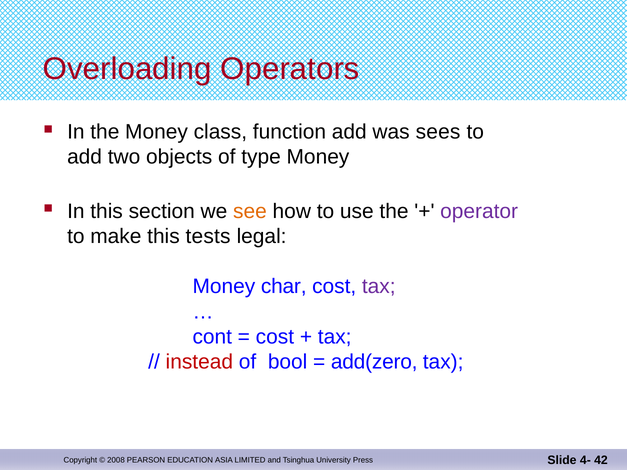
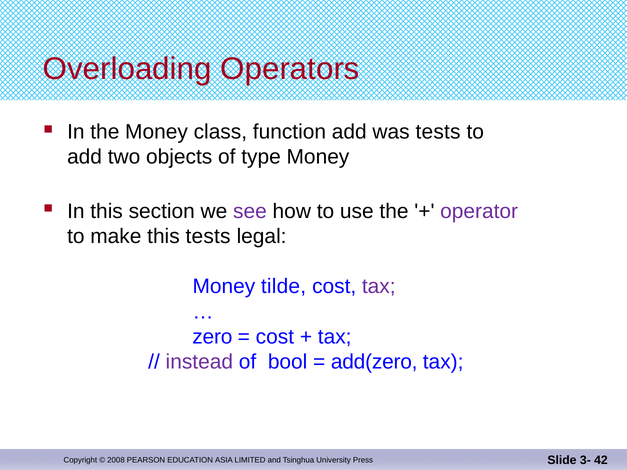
was sees: sees -> tests
see colour: orange -> purple
char: char -> tilde
cont: cont -> zero
instead colour: red -> purple
4-: 4- -> 3-
